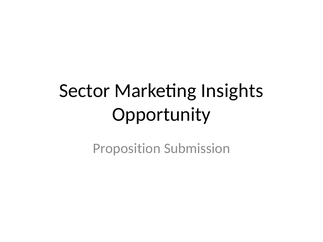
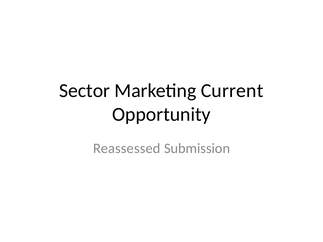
Insights: Insights -> Current
Proposition: Proposition -> Reassessed
